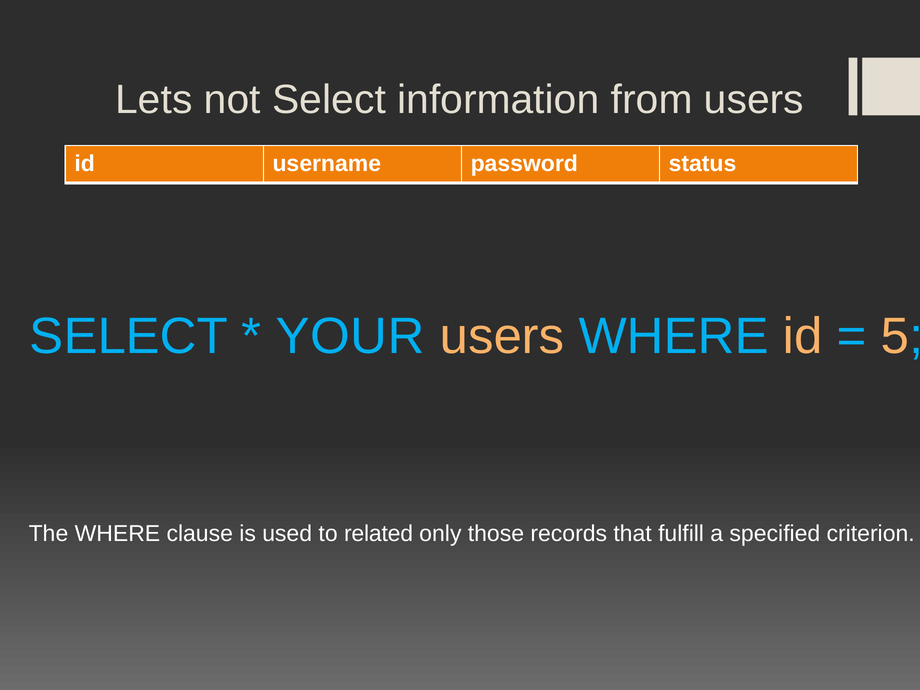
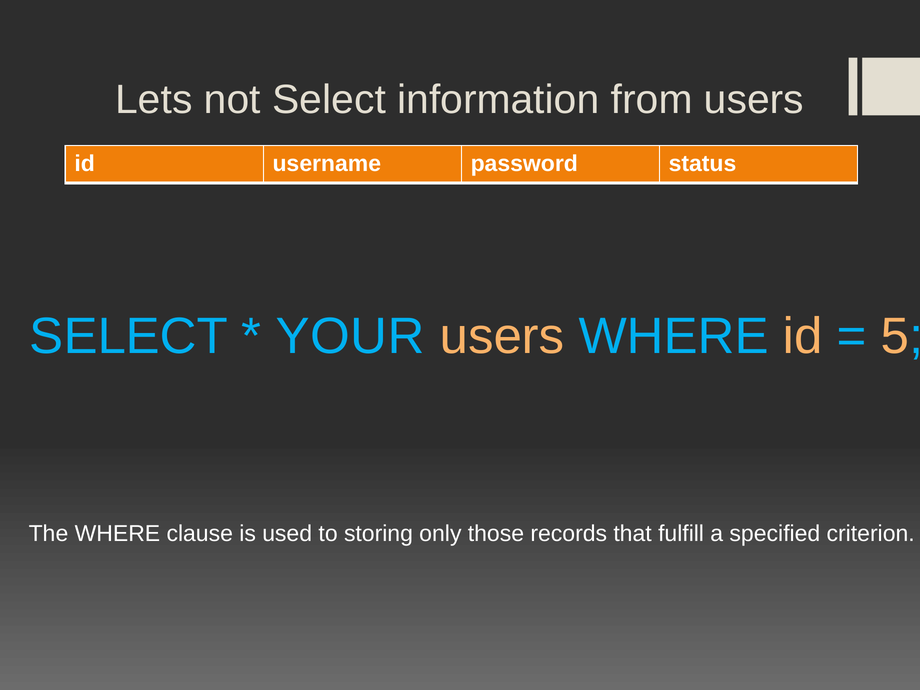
related: related -> storing
